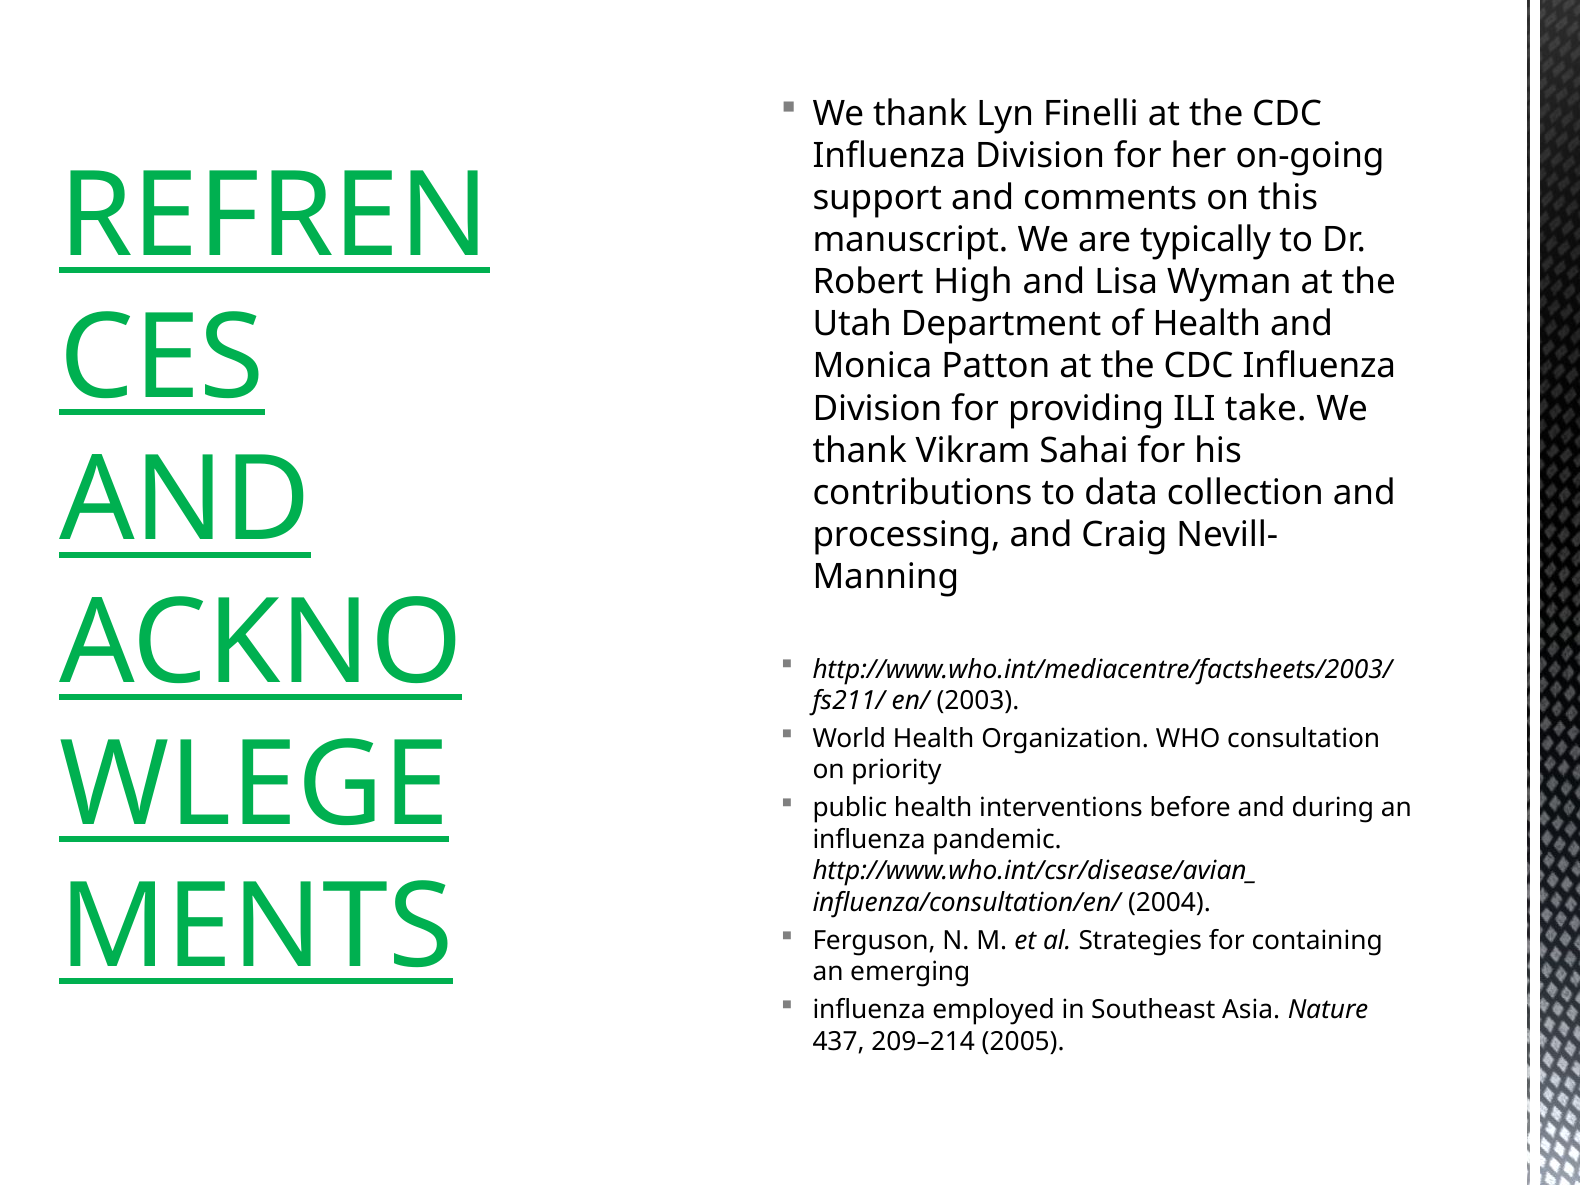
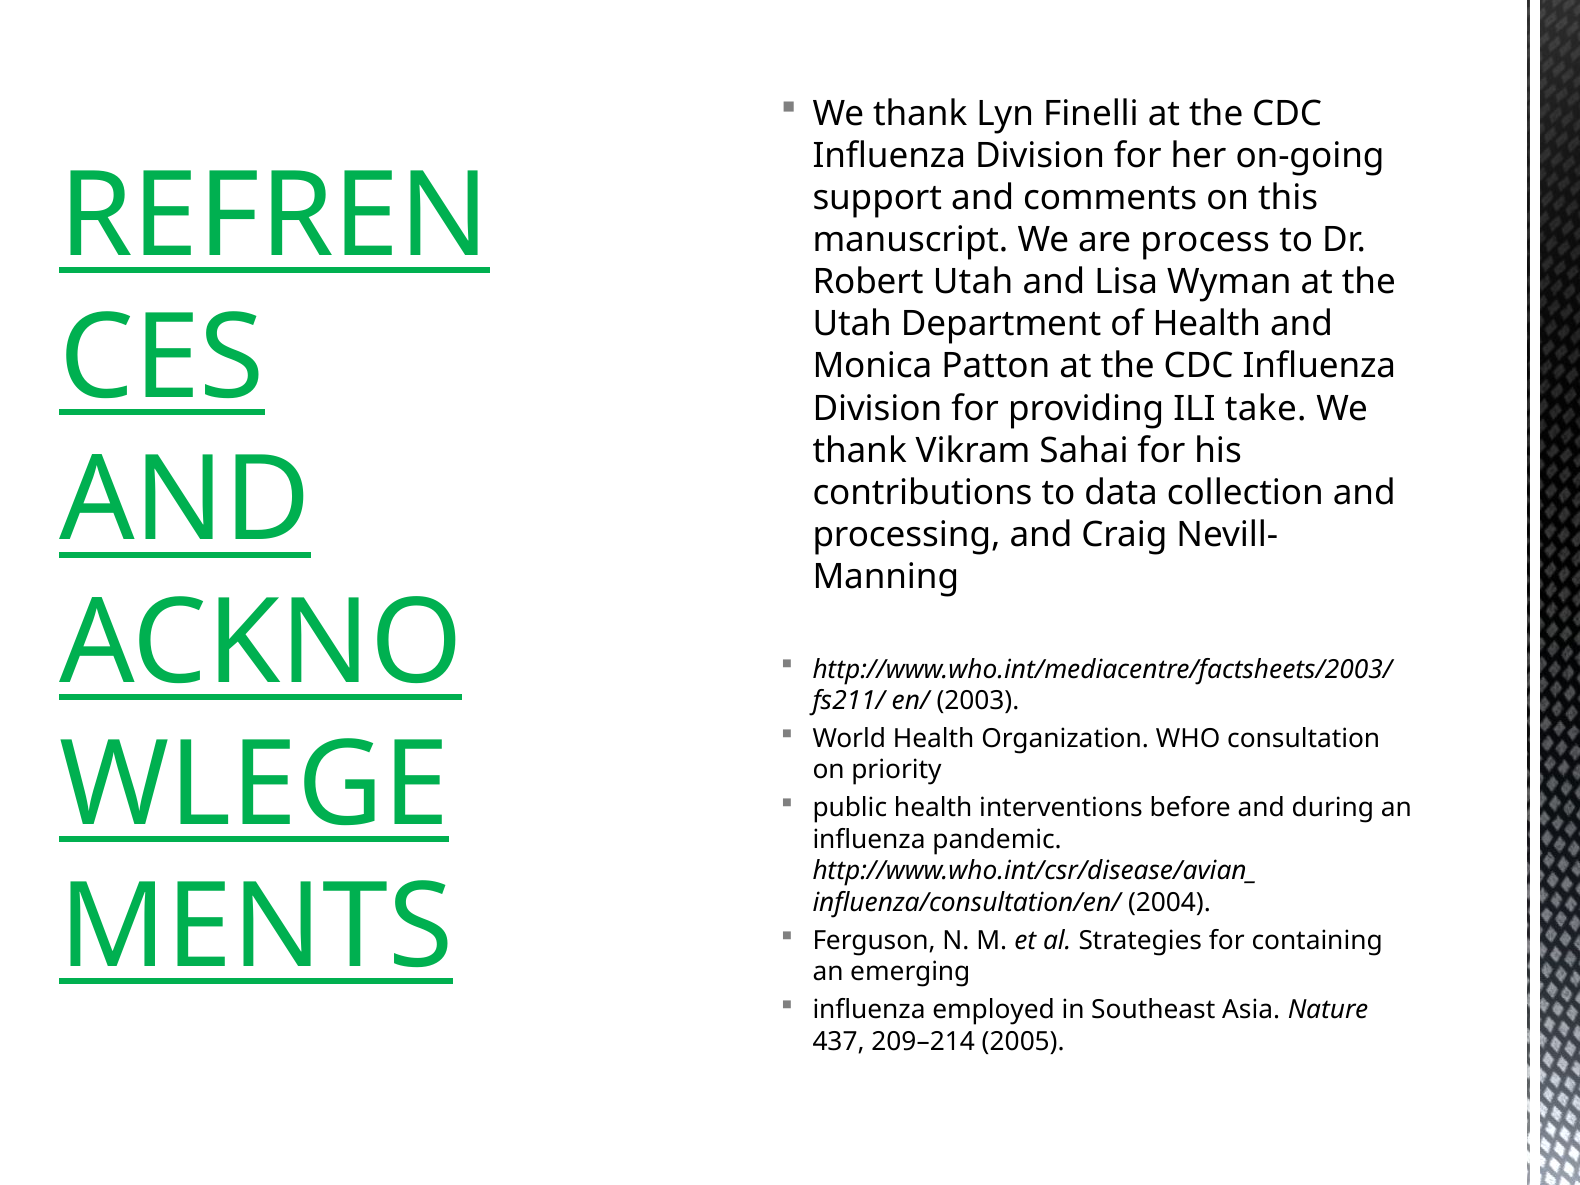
typically: typically -> process
Robert High: High -> Utah
